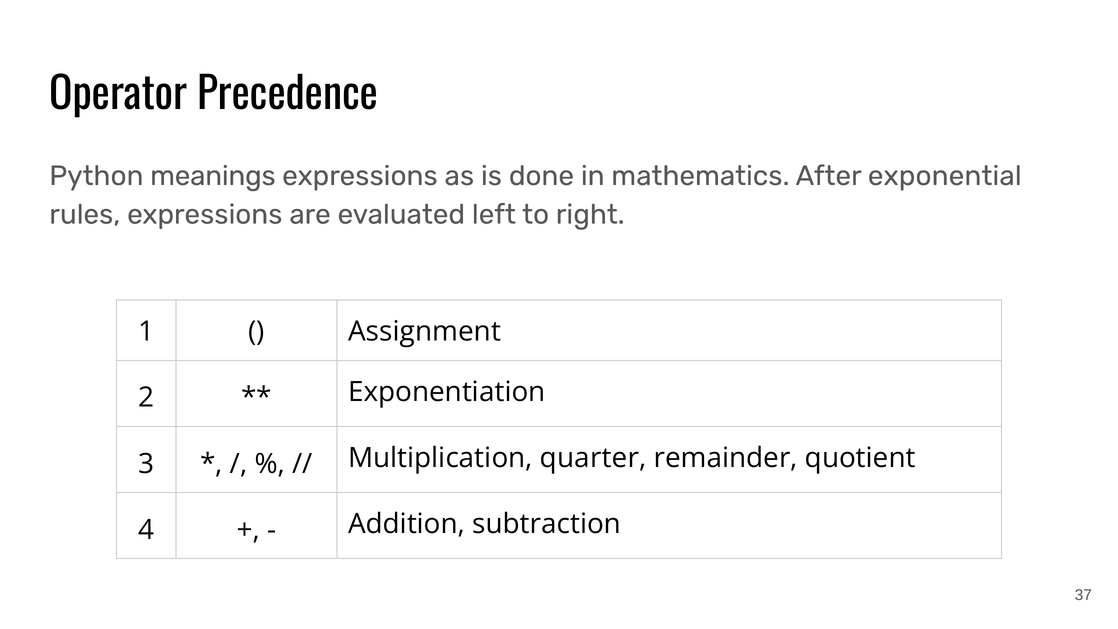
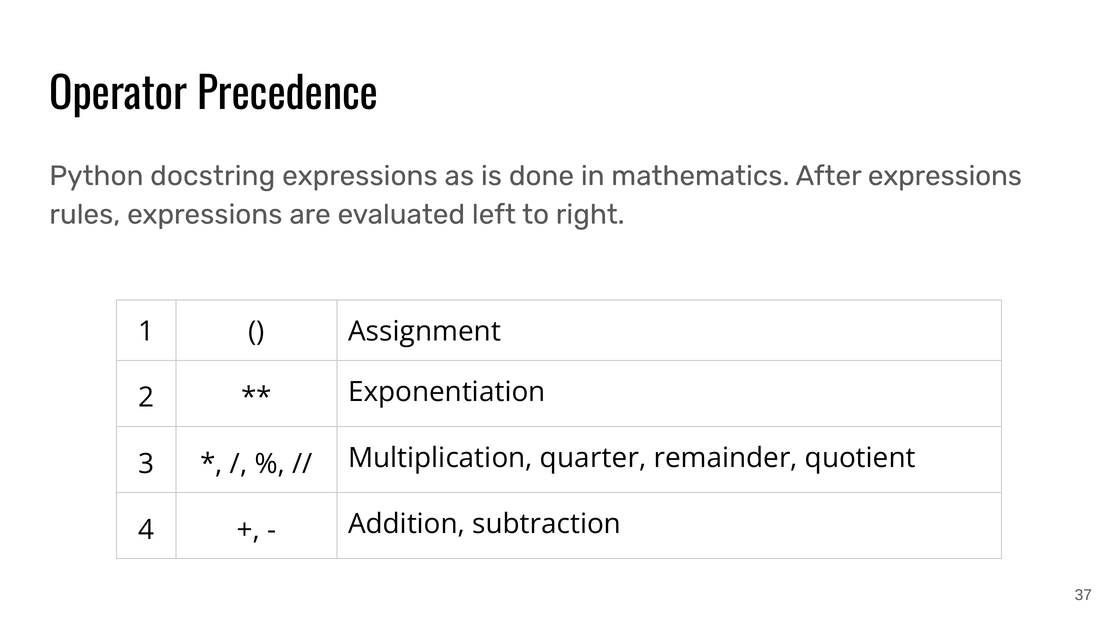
meanings: meanings -> docstring
After exponential: exponential -> expressions
